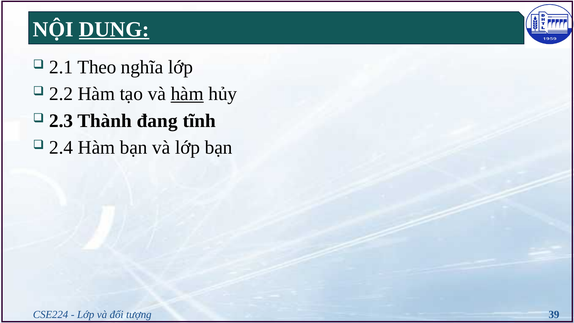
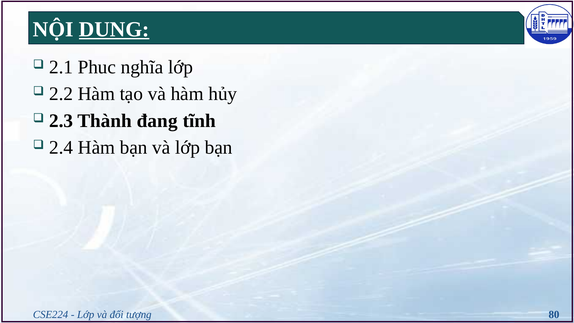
Theo: Theo -> Phuc
hàm at (187, 94) underline: present -> none
39: 39 -> 80
